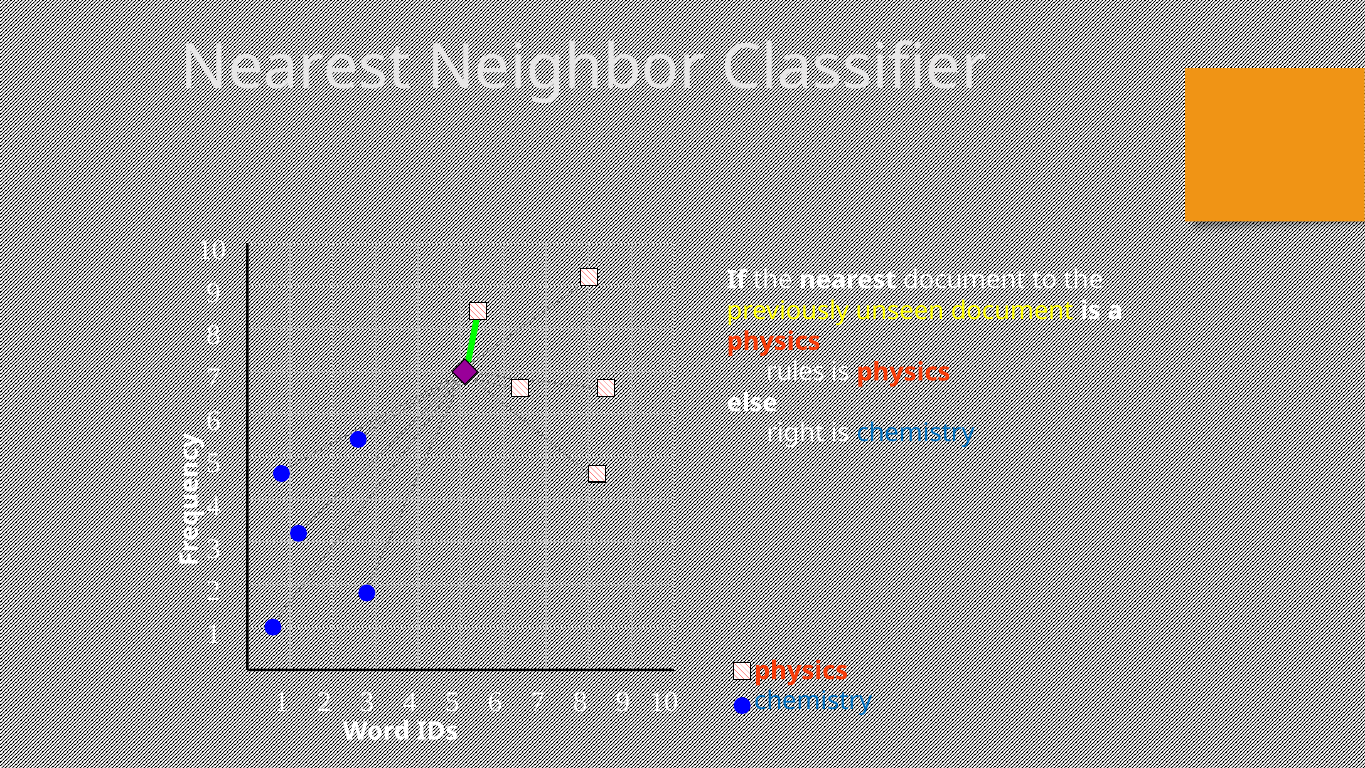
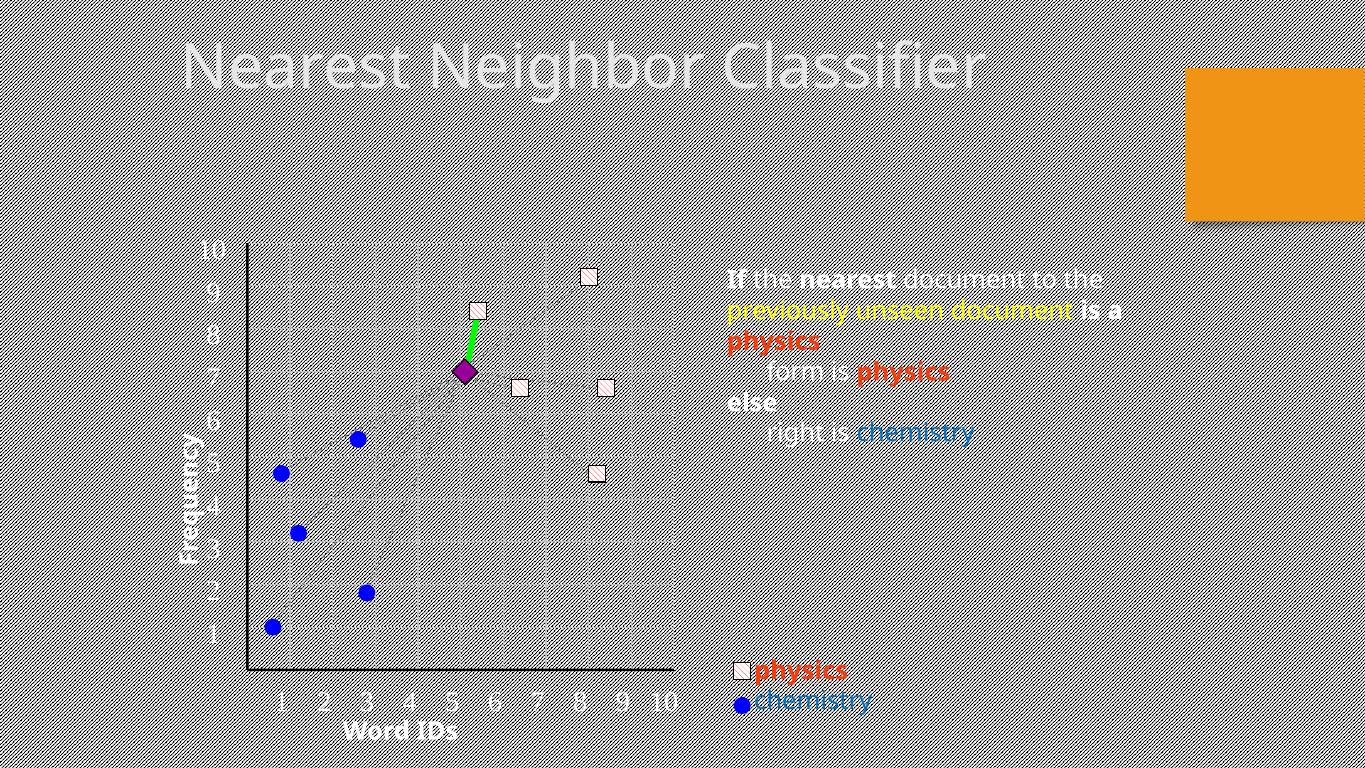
rules: rules -> form
